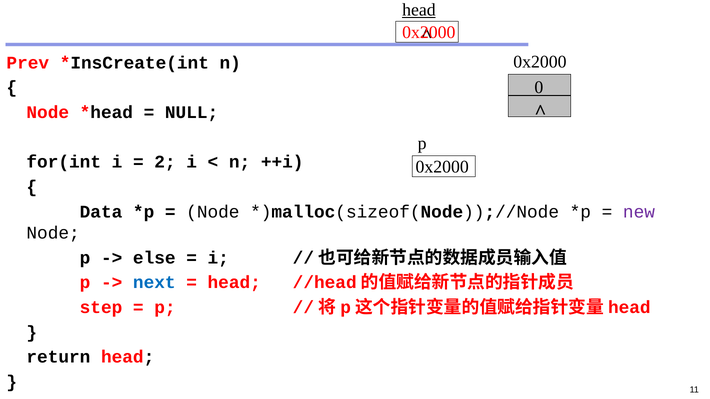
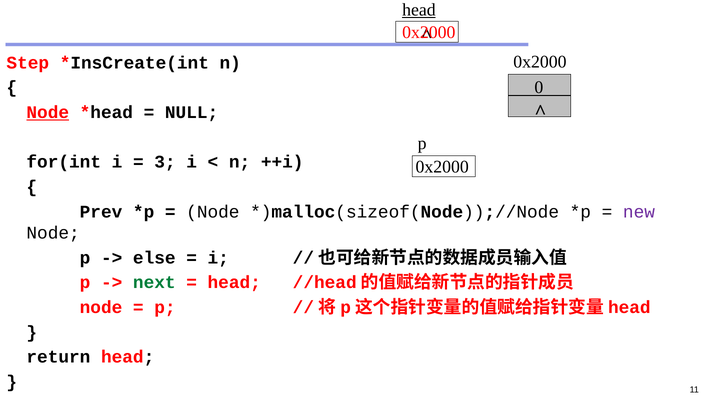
Prev: Prev -> Step
Node at (48, 113) underline: none -> present
2: 2 -> 3
Data: Data -> Prev
next colour: blue -> green
step at (101, 308): step -> node
